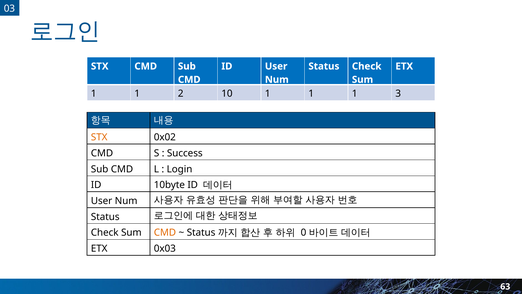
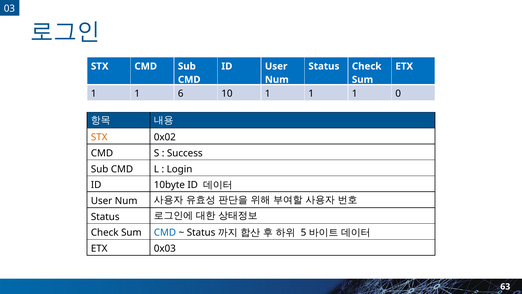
2: 2 -> 6
3: 3 -> 0
CMD at (165, 232) colour: orange -> blue
0: 0 -> 5
